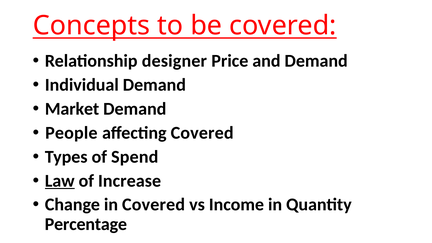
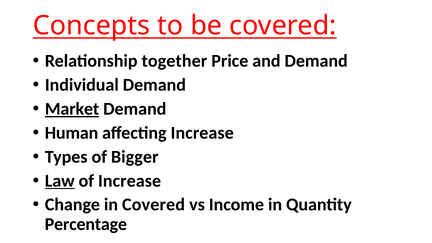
designer: designer -> together
Market underline: none -> present
People: People -> Human
affecting Covered: Covered -> Increase
Spend: Spend -> Bigger
